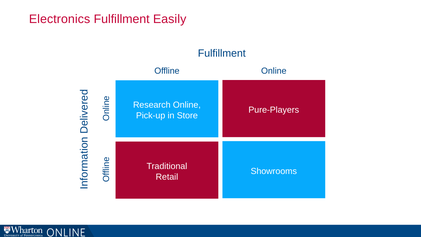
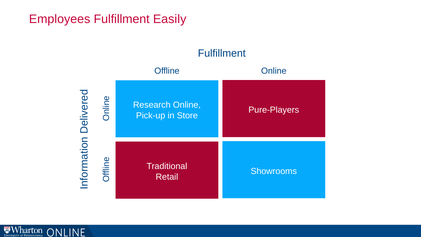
Electronics: Electronics -> Employees
